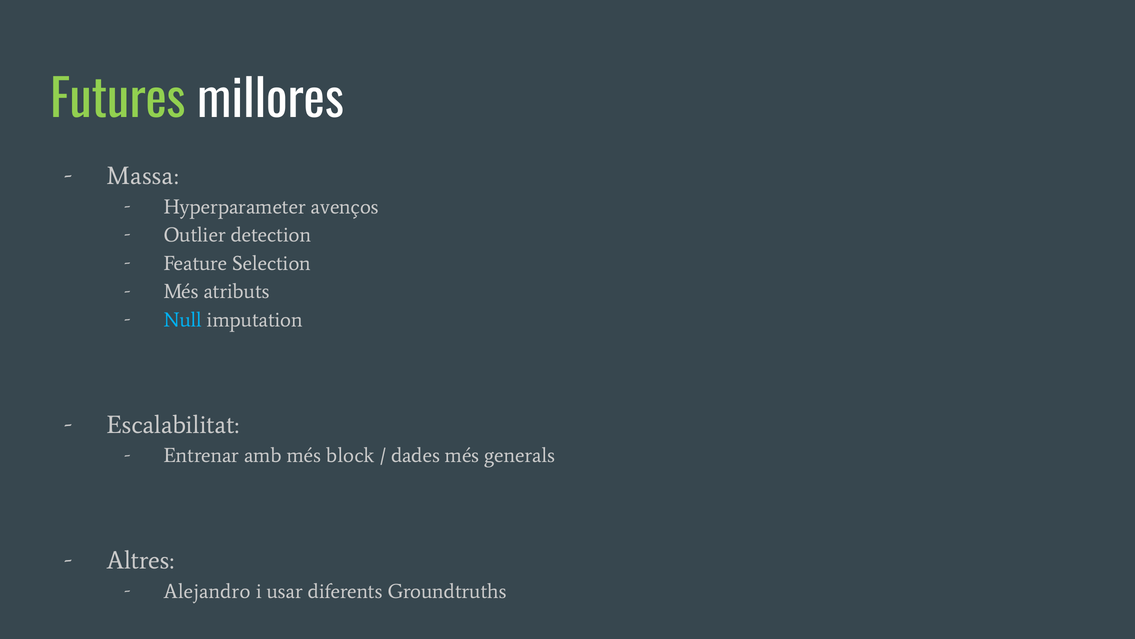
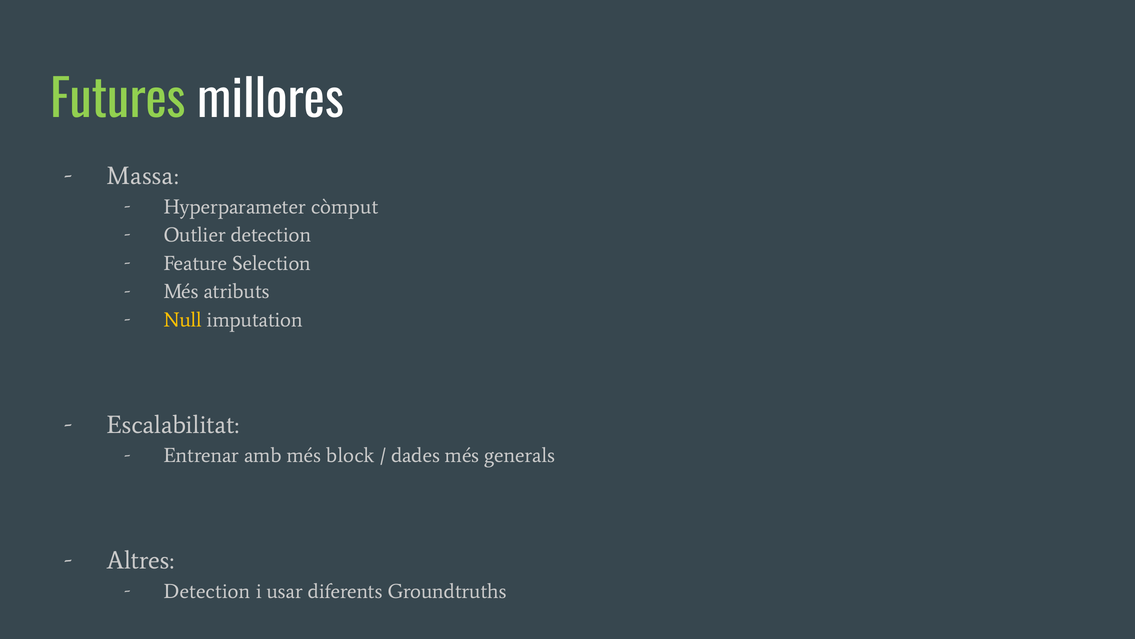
avenços: avenços -> còmput
Null colour: light blue -> yellow
Alejandro at (207, 591): Alejandro -> Detection
